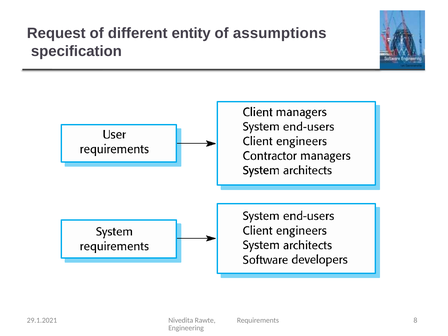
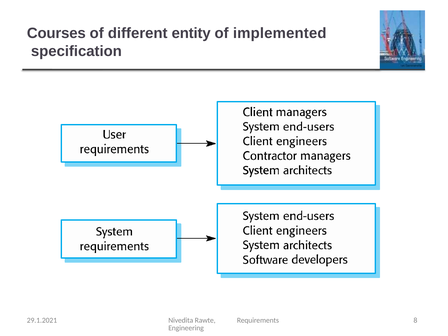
Request: Request -> Courses
assumptions: assumptions -> implemented
